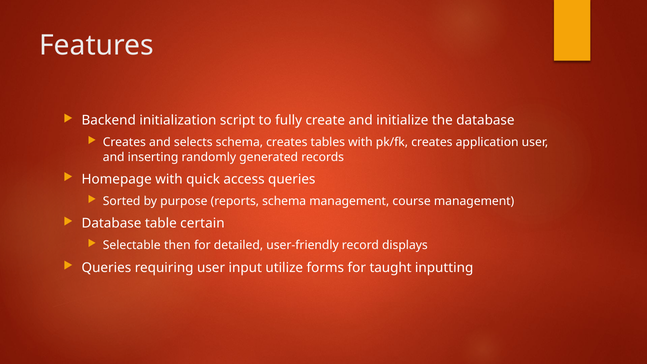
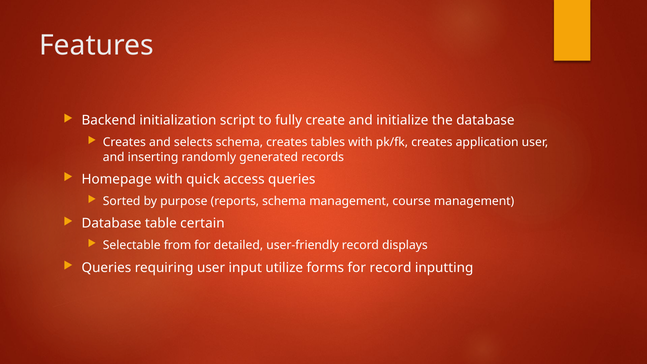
then: then -> from
for taught: taught -> record
